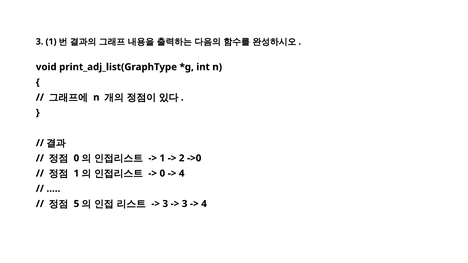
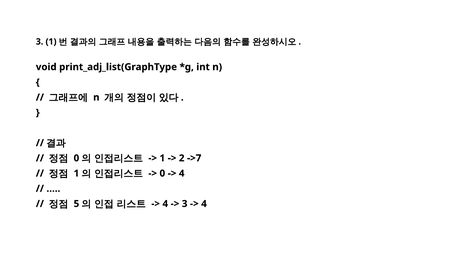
->0: ->0 -> ->7
3 at (165, 204): 3 -> 4
